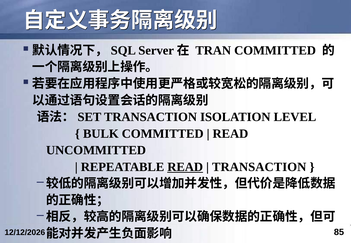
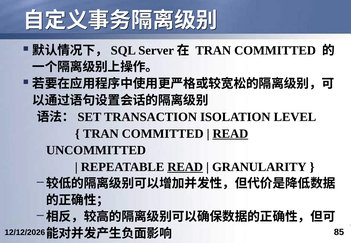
BULK at (101, 134): BULK -> TRAN
READ at (230, 134) underline: none -> present
TRANSACTION at (259, 167): TRANSACTION -> GRANULARITY
